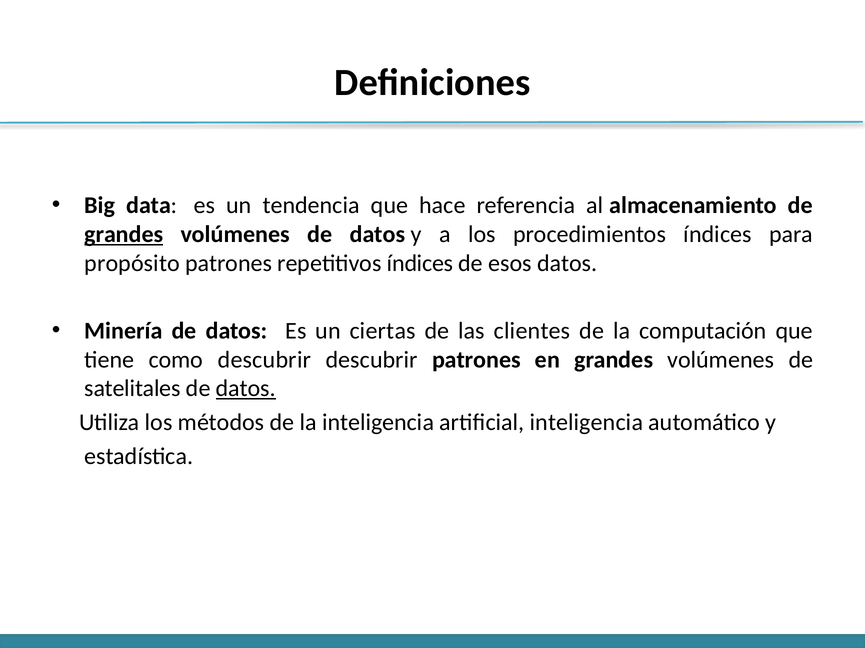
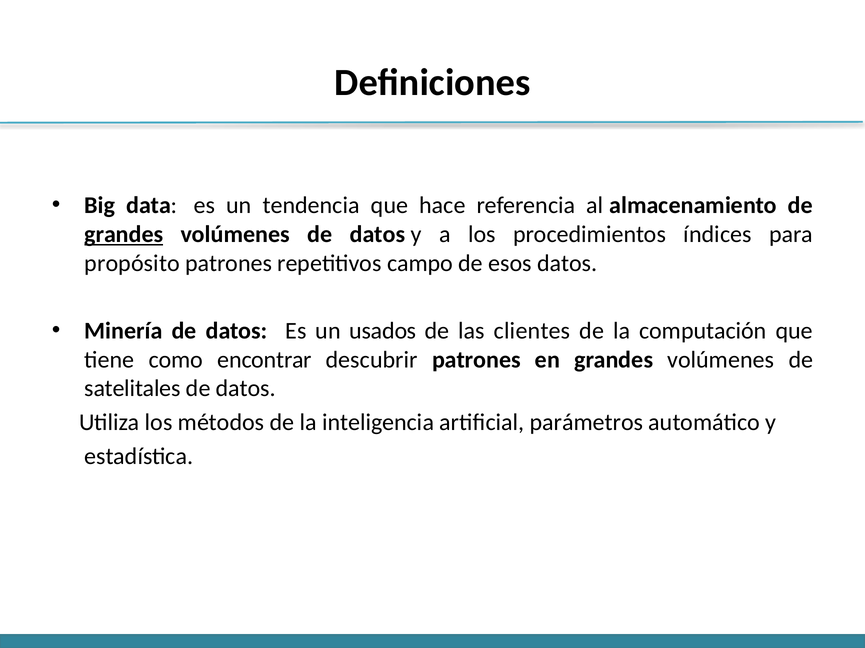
repetitivos índices: índices -> campo
ciertas: ciertas -> usados
como descubrir: descubrir -> encontrar
datos at (246, 389) underline: present -> none
artificial inteligencia: inteligencia -> parámetros
